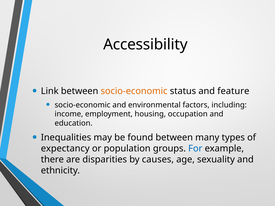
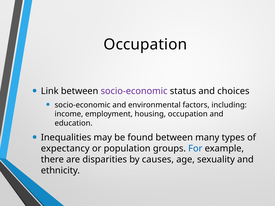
Accessibility at (145, 45): Accessibility -> Occupation
socio-economic at (134, 91) colour: orange -> purple
feature: feature -> choices
